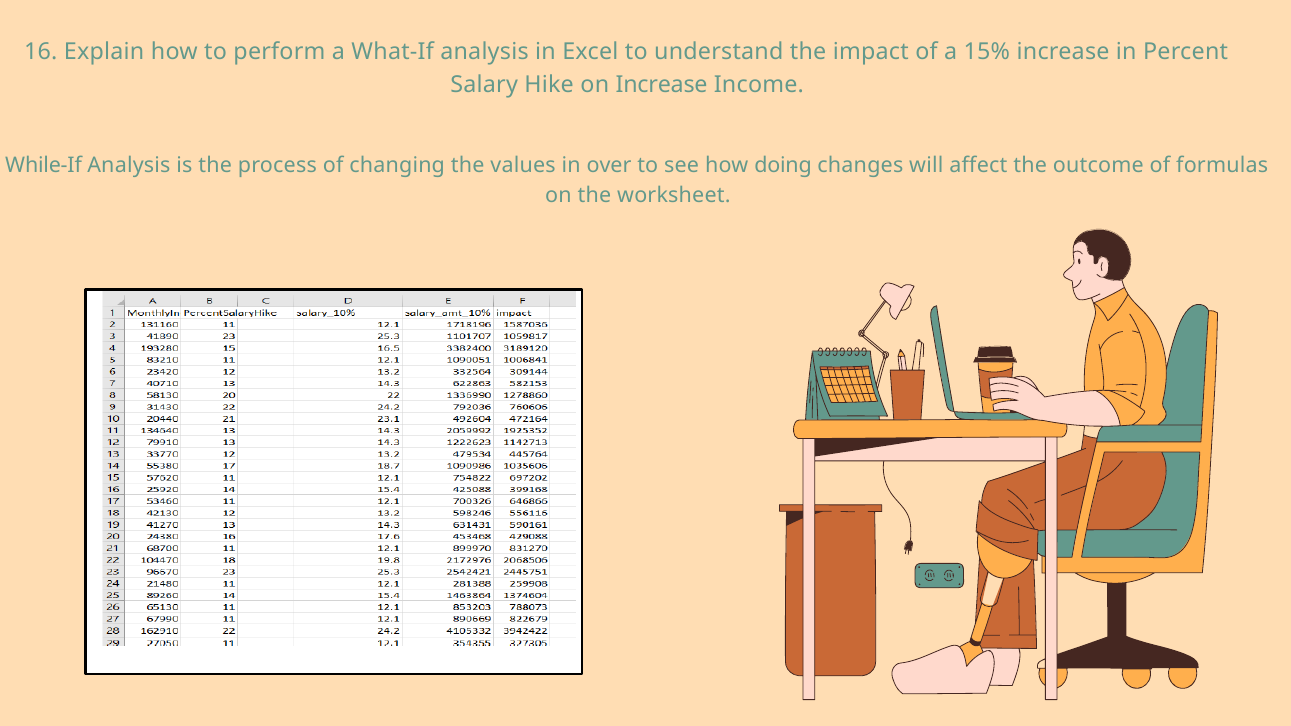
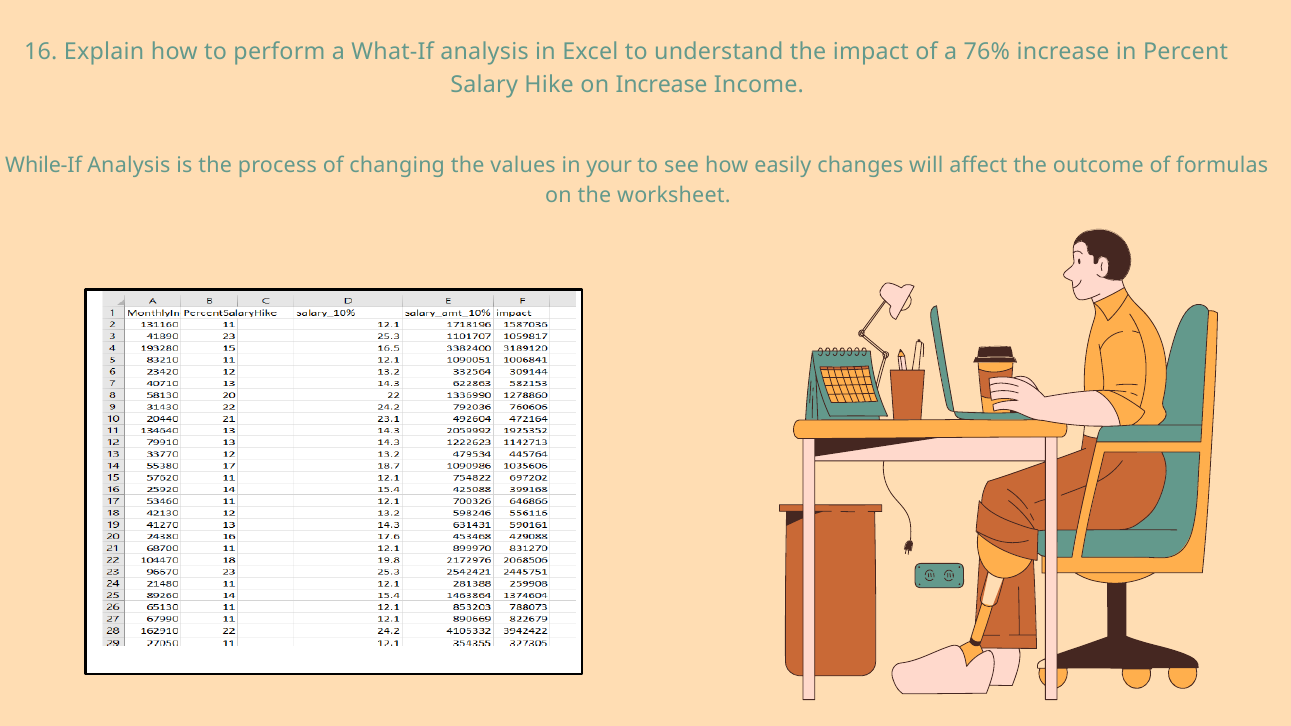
15%: 15% -> 76%
over: over -> your
doing: doing -> easily
